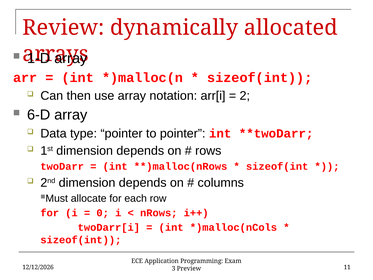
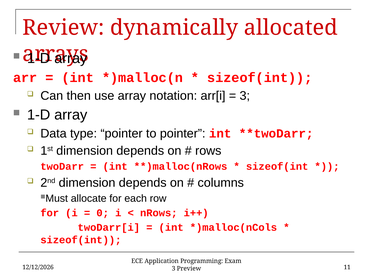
2 at (245, 96): 2 -> 3
6-D at (39, 115): 6-D -> 1-D
